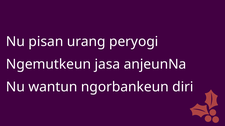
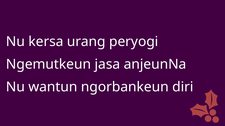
pisan: pisan -> kersa
